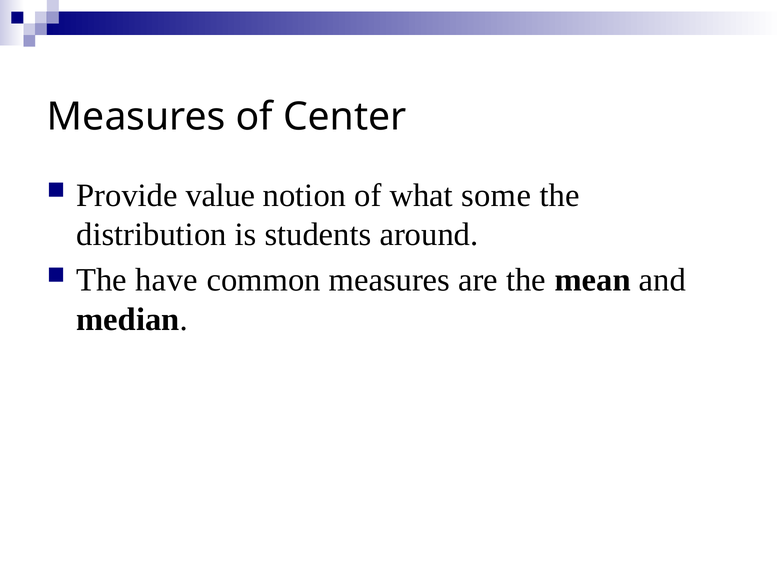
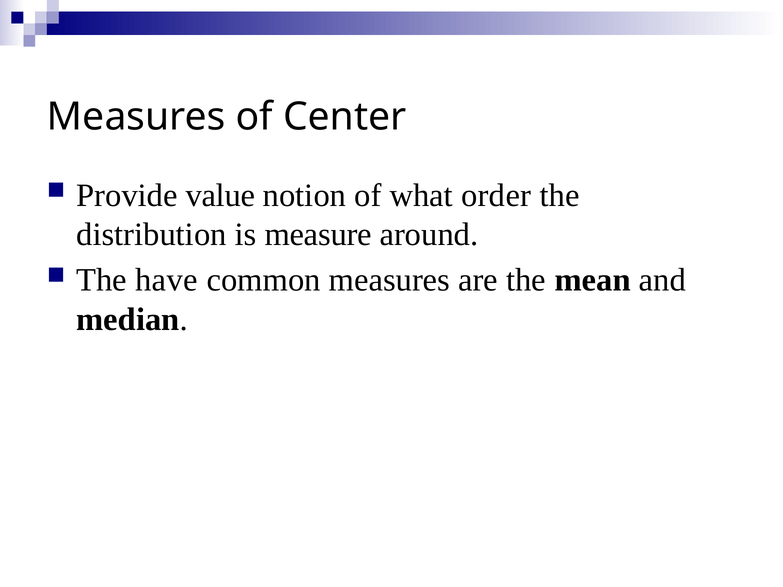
some: some -> order
students: students -> measure
